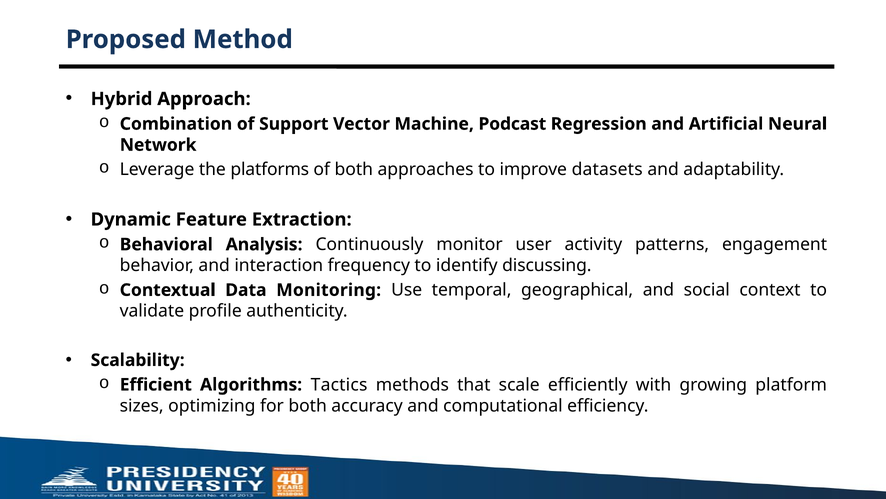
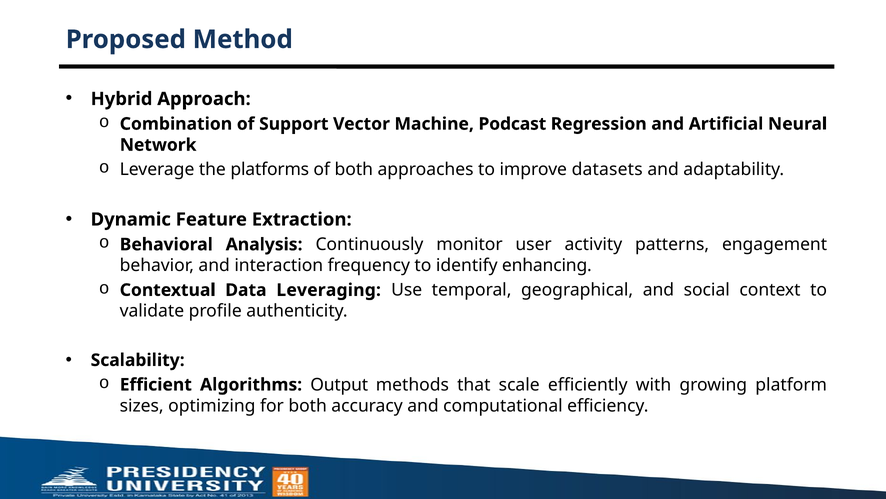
discussing: discussing -> enhancing
Monitoring: Monitoring -> Leveraging
Tactics: Tactics -> Output
